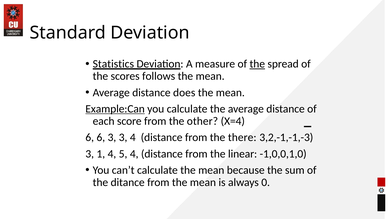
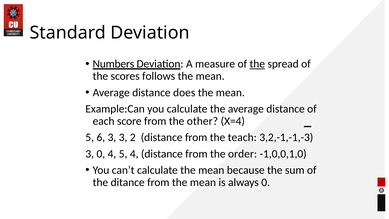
Statistics: Statistics -> Numbers
Example:Can underline: present -> none
6 at (90, 137): 6 -> 5
3 4: 4 -> 2
there: there -> teach
3 1: 1 -> 0
linear: linear -> order
